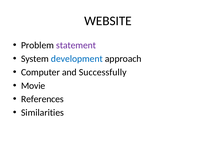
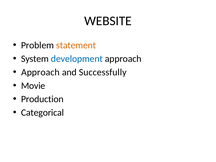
statement colour: purple -> orange
Computer at (40, 72): Computer -> Approach
References: References -> Production
Similarities: Similarities -> Categorical
